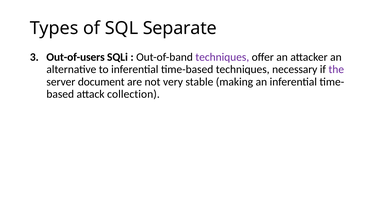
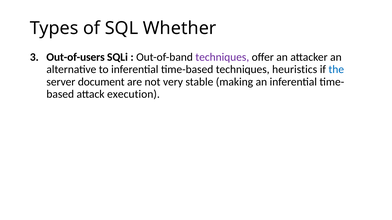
Separate: Separate -> Whether
necessary: necessary -> heuristics
the colour: purple -> blue
collection: collection -> execution
